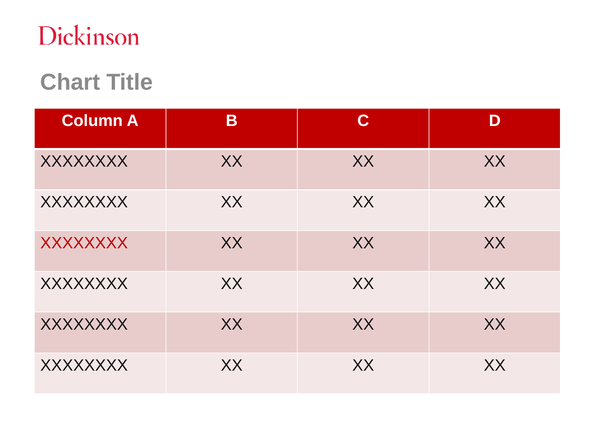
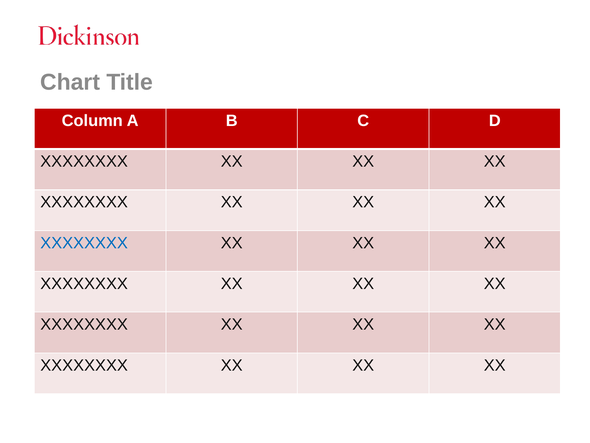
XXXXXXXX at (84, 243) colour: red -> blue
